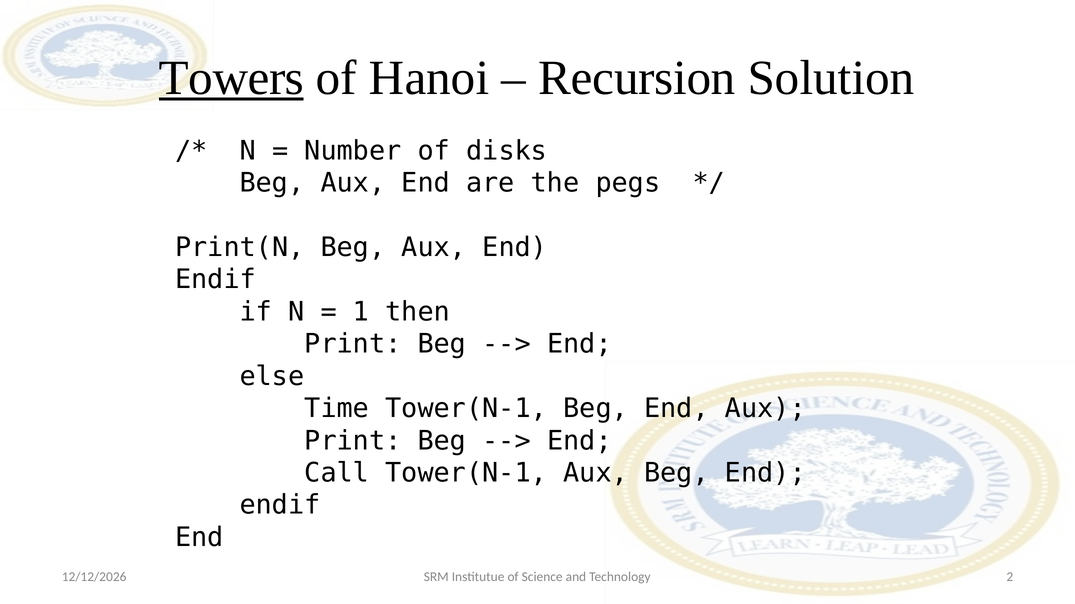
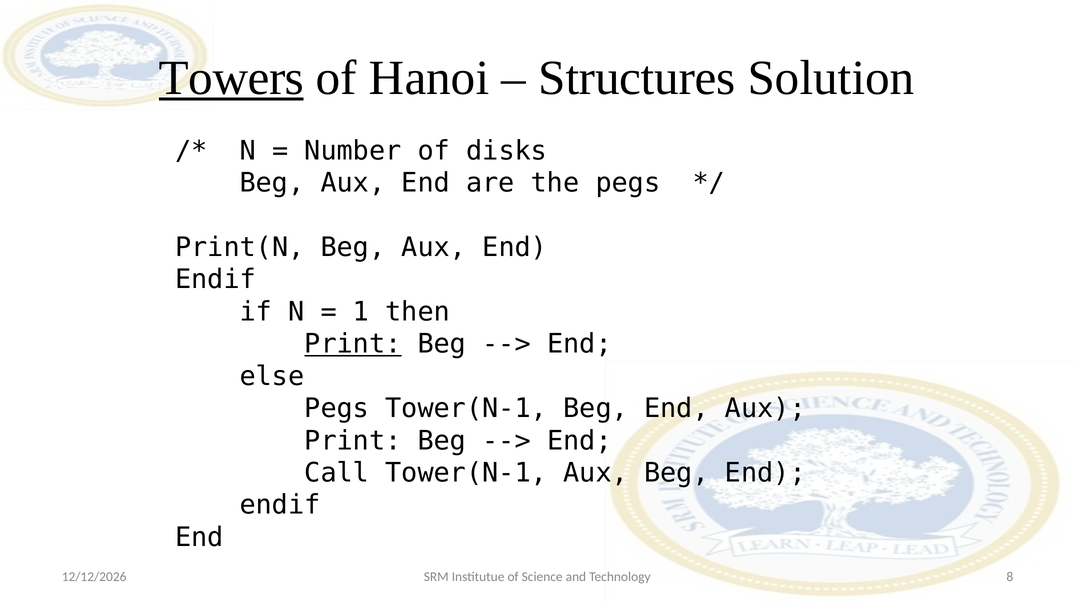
Recursion: Recursion -> Structures
Print at (353, 344) underline: none -> present
Time at (337, 409): Time -> Pegs
2: 2 -> 8
